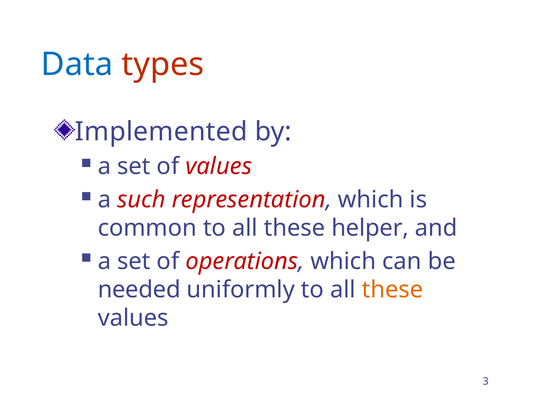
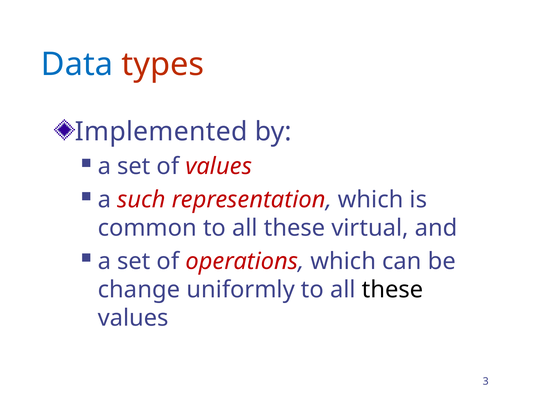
helper: helper -> virtual
needed: needed -> change
these at (393, 290) colour: orange -> black
